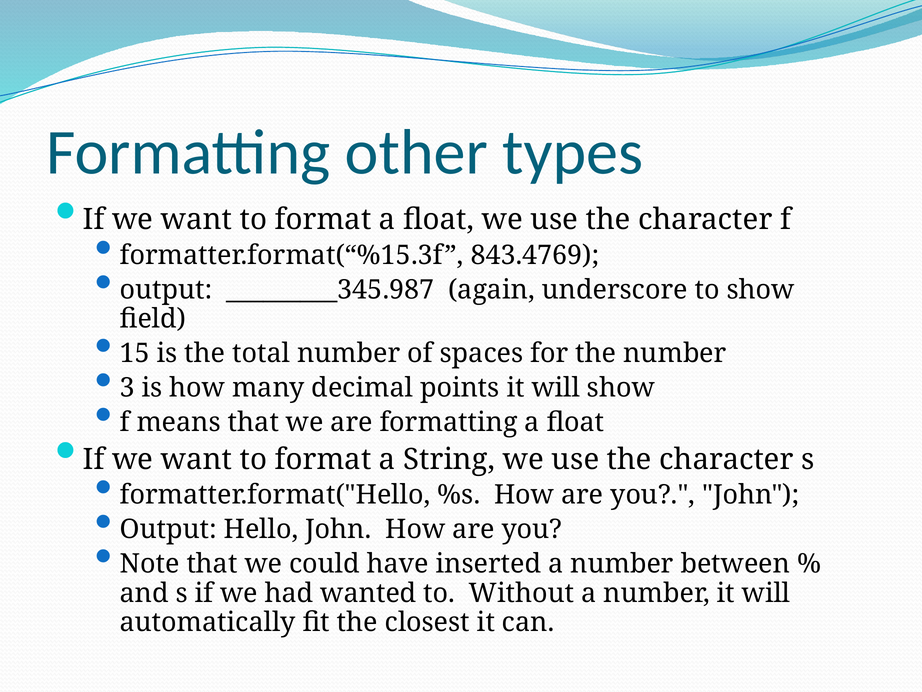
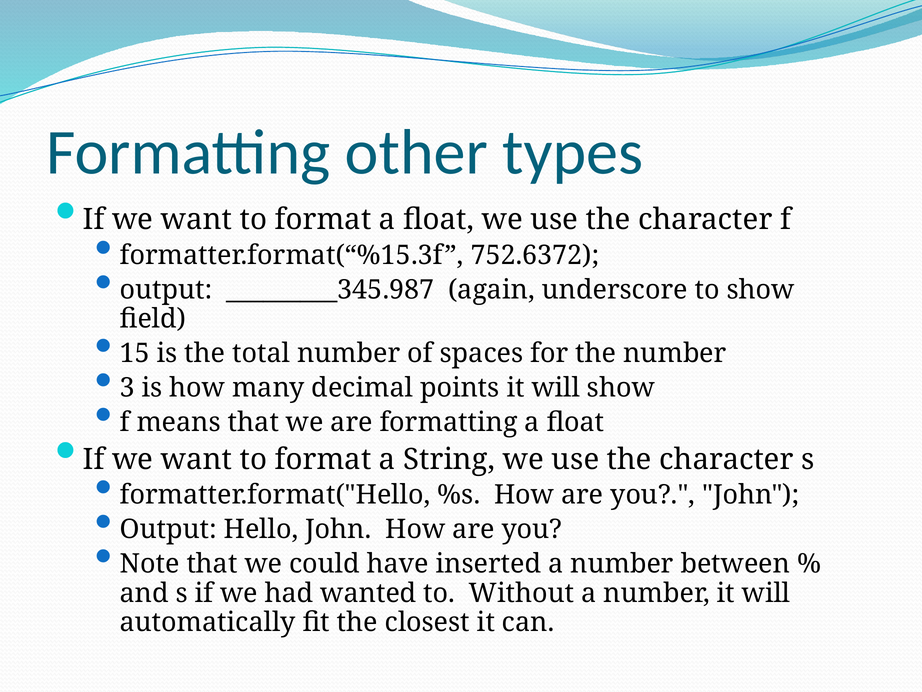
843.4769: 843.4769 -> 752.6372
